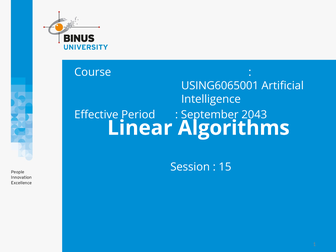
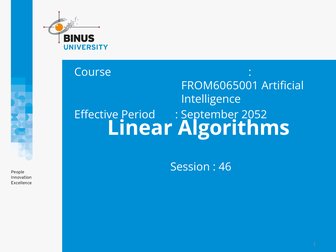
USING6065001: USING6065001 -> FROM6065001
2043: 2043 -> 2052
15: 15 -> 46
